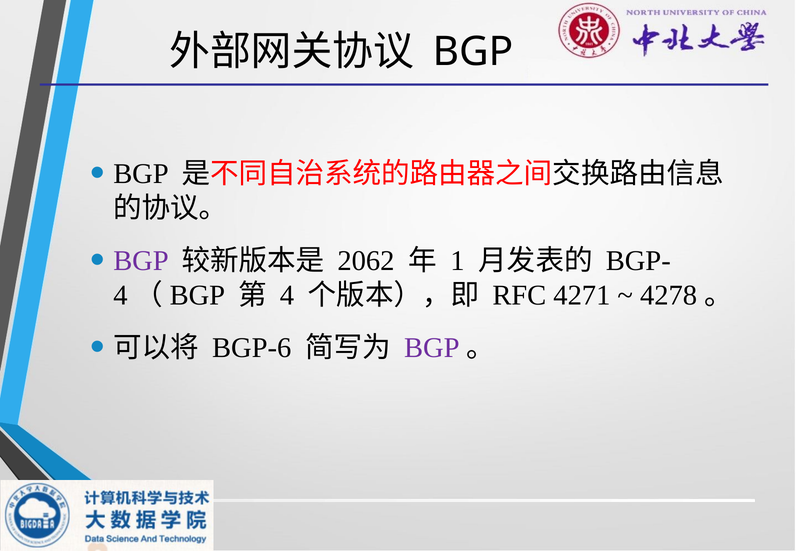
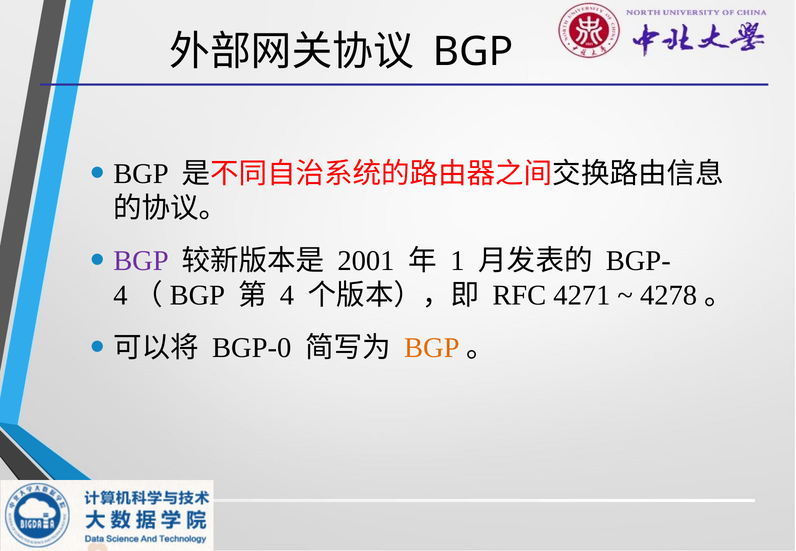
2062: 2062 -> 2001
BGP-6: BGP-6 -> BGP-0
BGP at (432, 348) colour: purple -> orange
